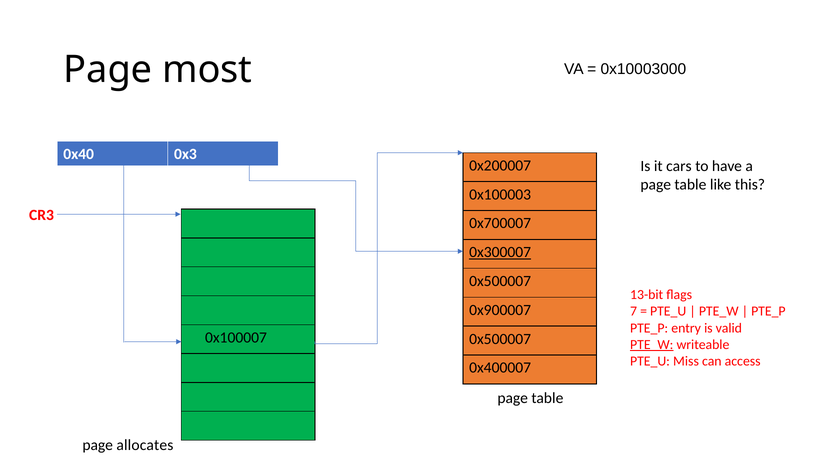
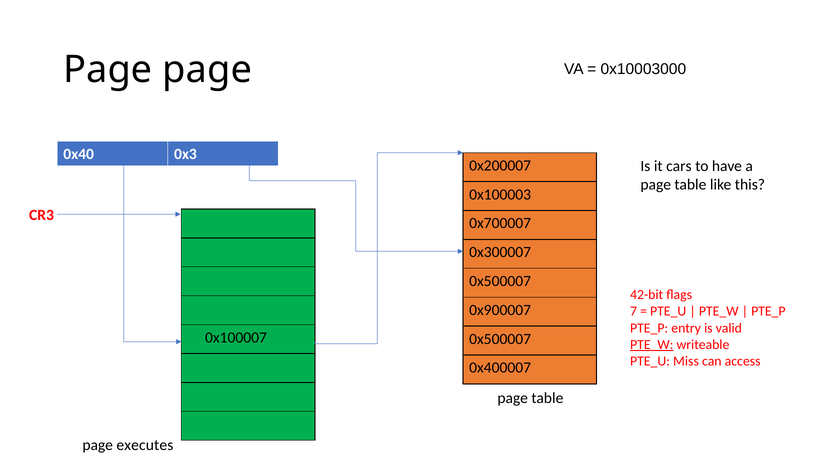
Page most: most -> page
0x300007 underline: present -> none
13-bit: 13-bit -> 42-bit
allocates: allocates -> executes
